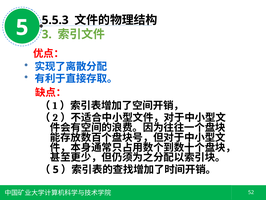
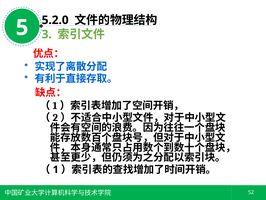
5.5.3: 5.5.3 -> 5.2.0
5 at (56, 169): 5 -> 1
